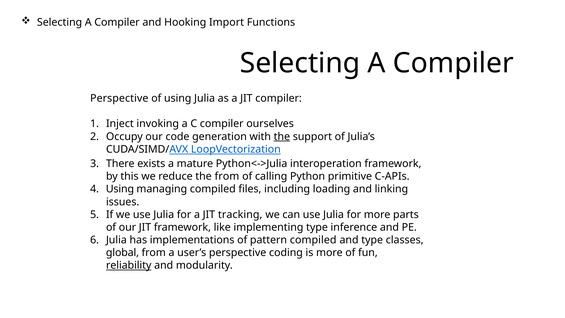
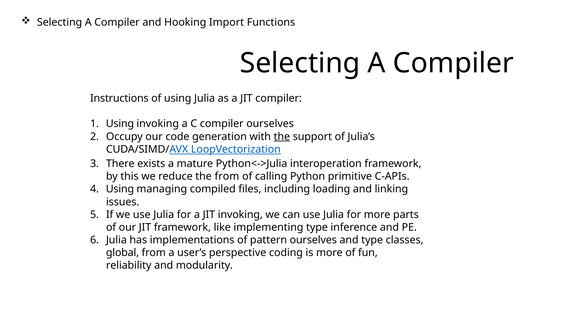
Perspective at (119, 98): Perspective -> Instructions
Inject at (120, 124): Inject -> Using
JIT tracking: tracking -> invoking
pattern compiled: compiled -> ourselves
reliability underline: present -> none
